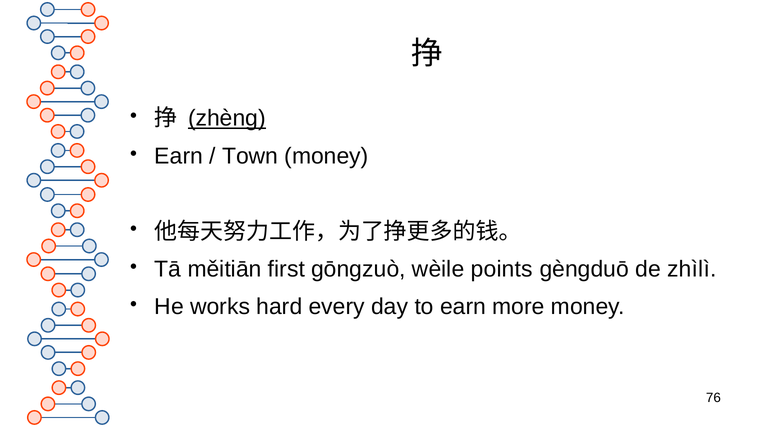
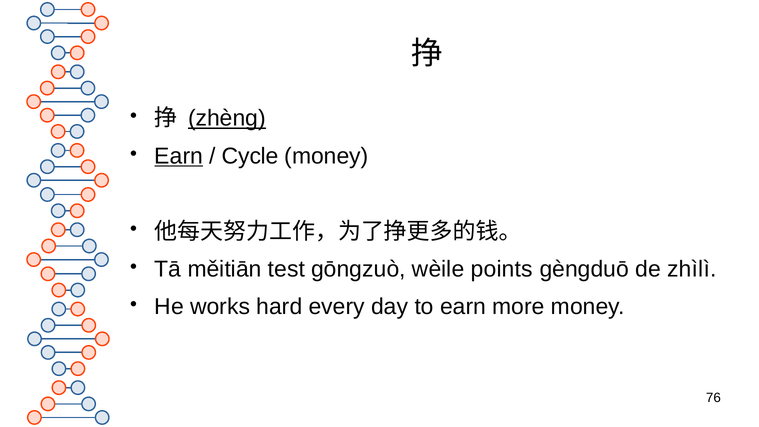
Earn at (179, 156) underline: none -> present
Town: Town -> Cycle
first: first -> test
